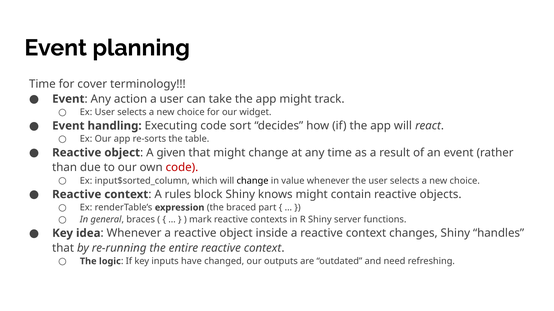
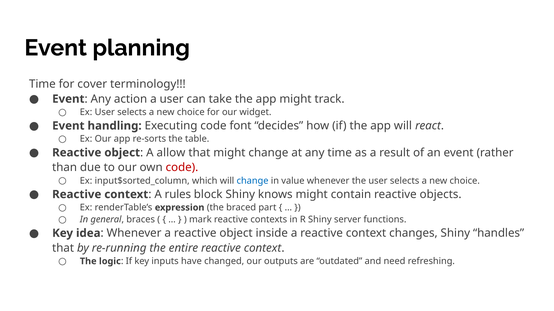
sort: sort -> font
given: given -> allow
change at (253, 181) colour: black -> blue
